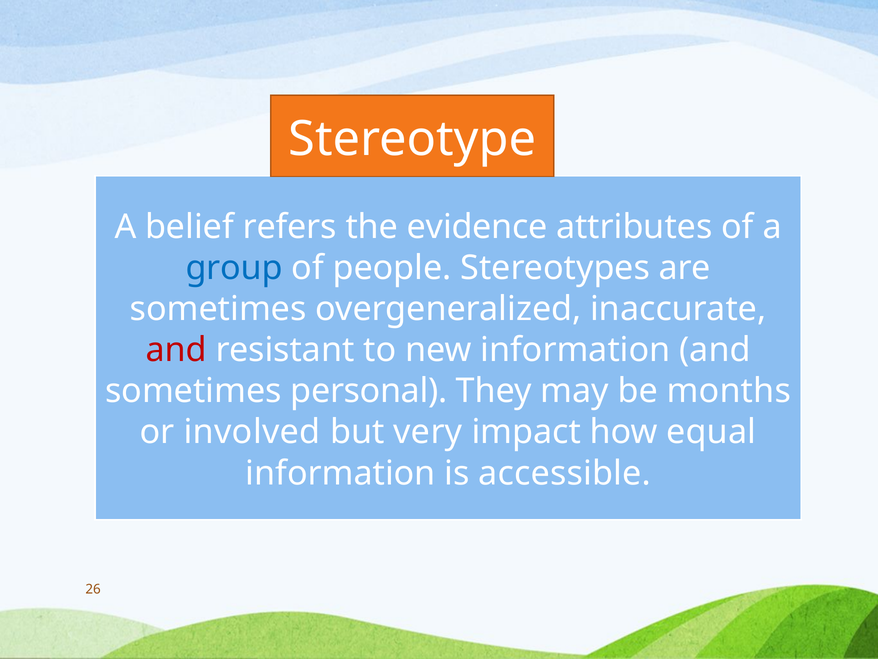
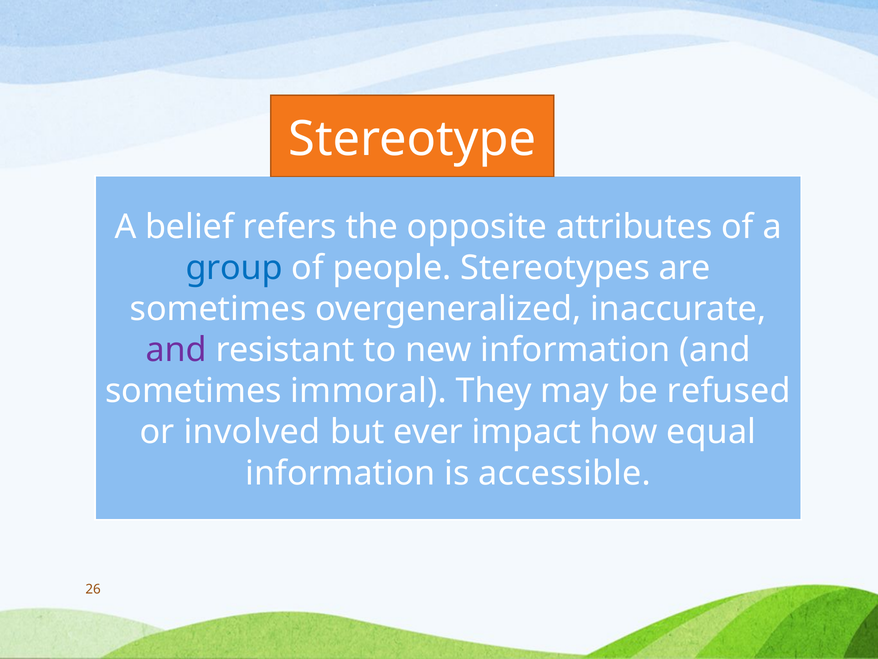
evidence: evidence -> opposite
and at (176, 350) colour: red -> purple
personal: personal -> immoral
months: months -> refused
very: very -> ever
